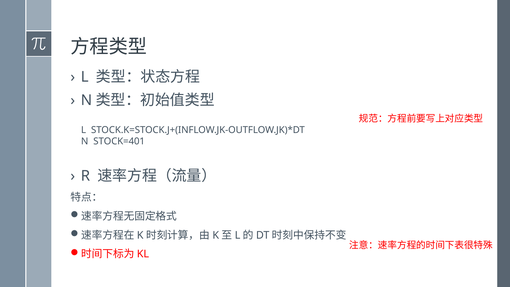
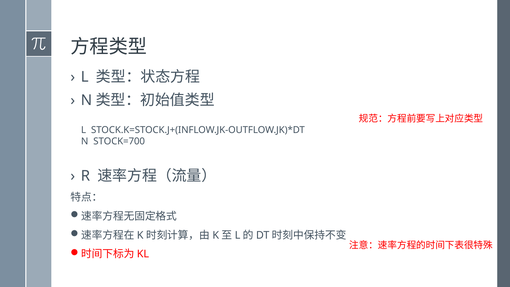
STOCK=401: STOCK=401 -> STOCK=700
